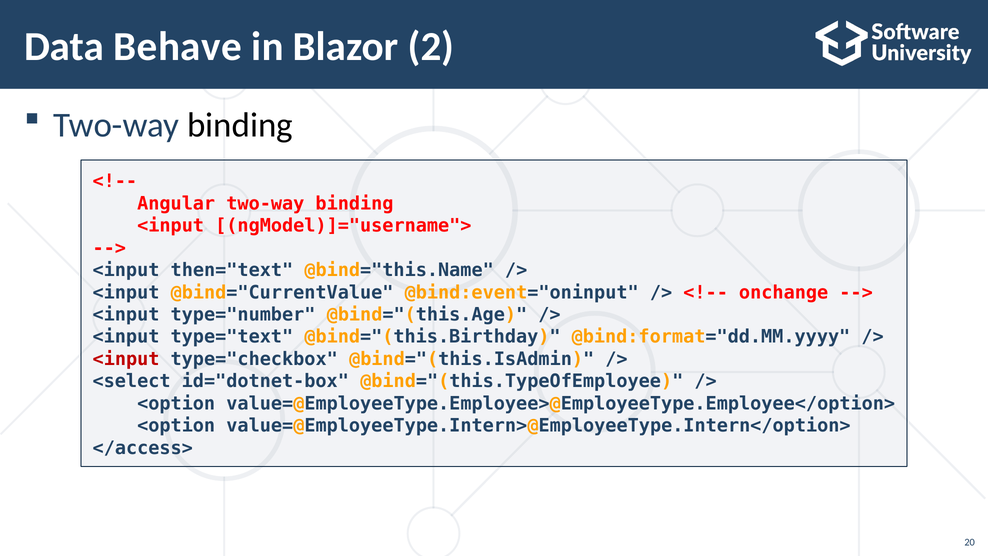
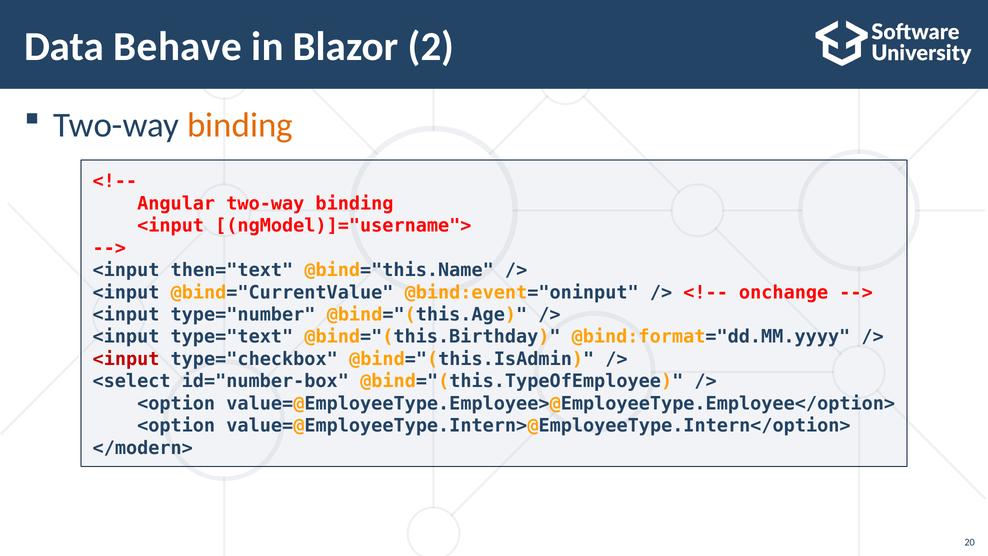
binding at (240, 125) colour: black -> orange
id="dotnet-box: id="dotnet-box -> id="number-box
</access>: </access> -> </modern>
